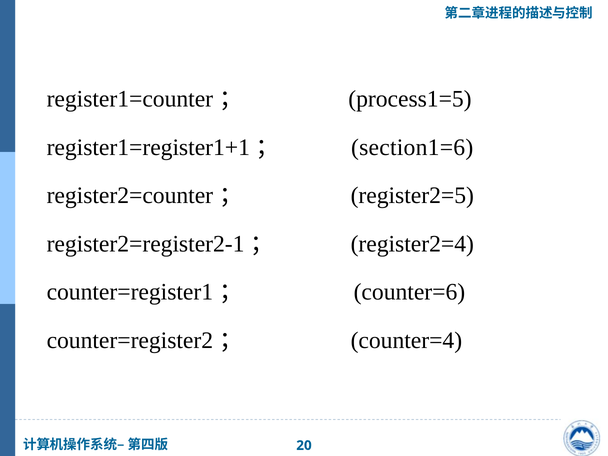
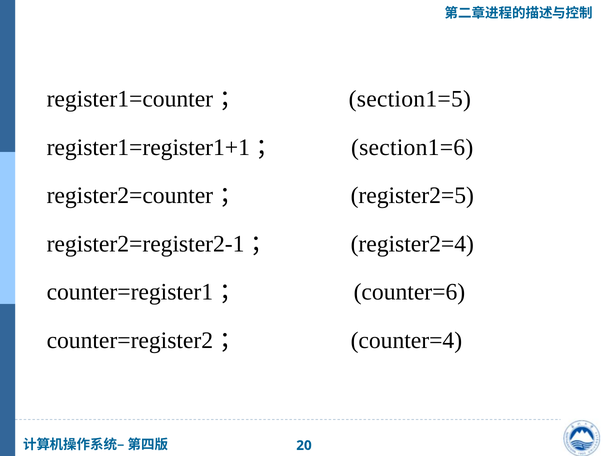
process1=5: process1=5 -> section1=5
